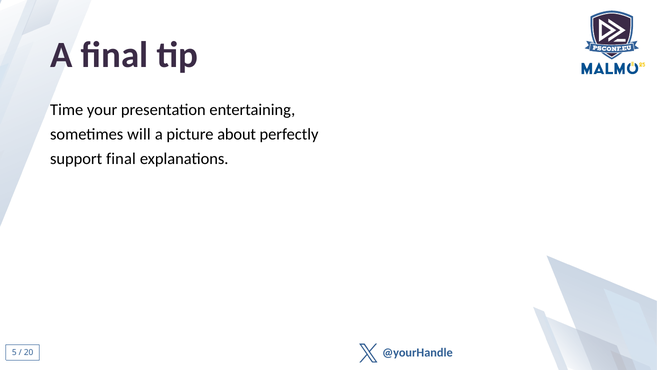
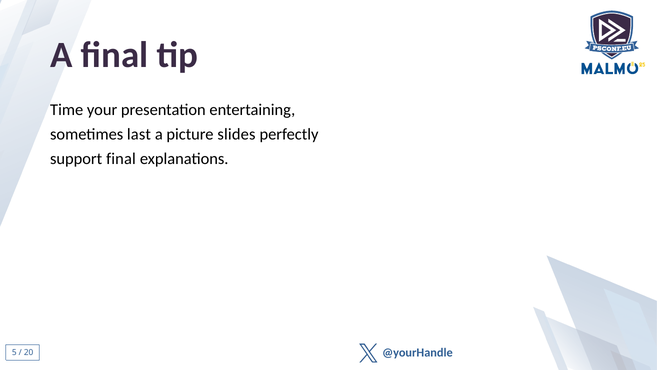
will: will -> last
about: about -> slides
